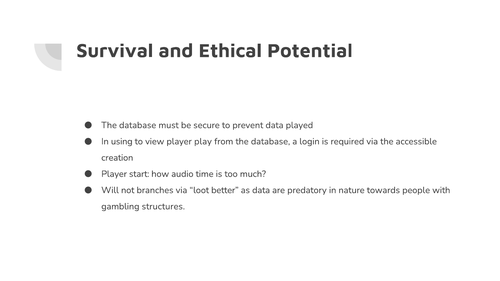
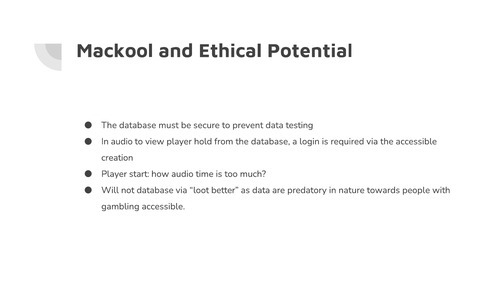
Survival: Survival -> Mackool
played: played -> testing
In using: using -> audio
play: play -> hold
not branches: branches -> database
gambling structures: structures -> accessible
